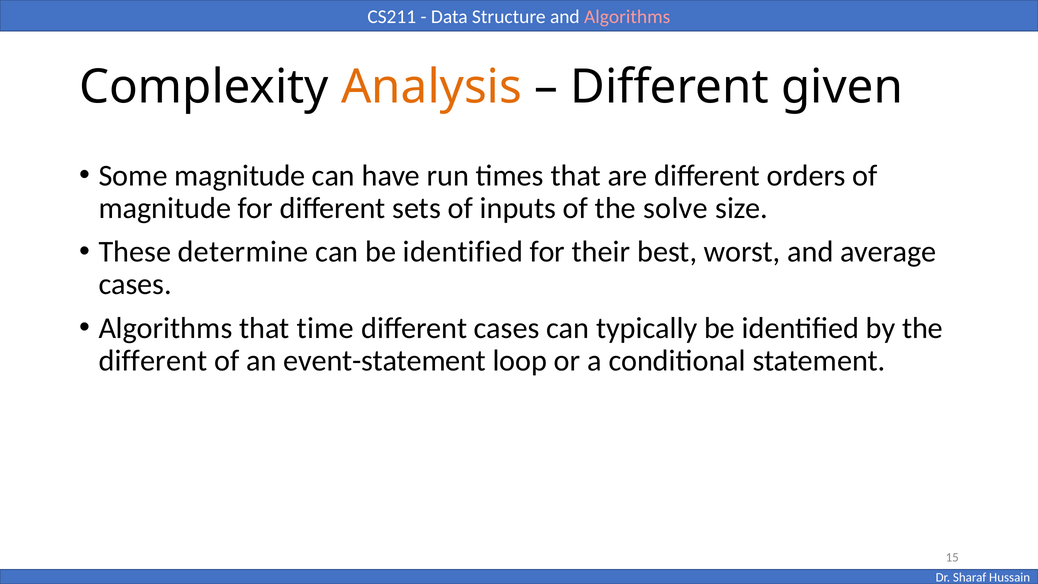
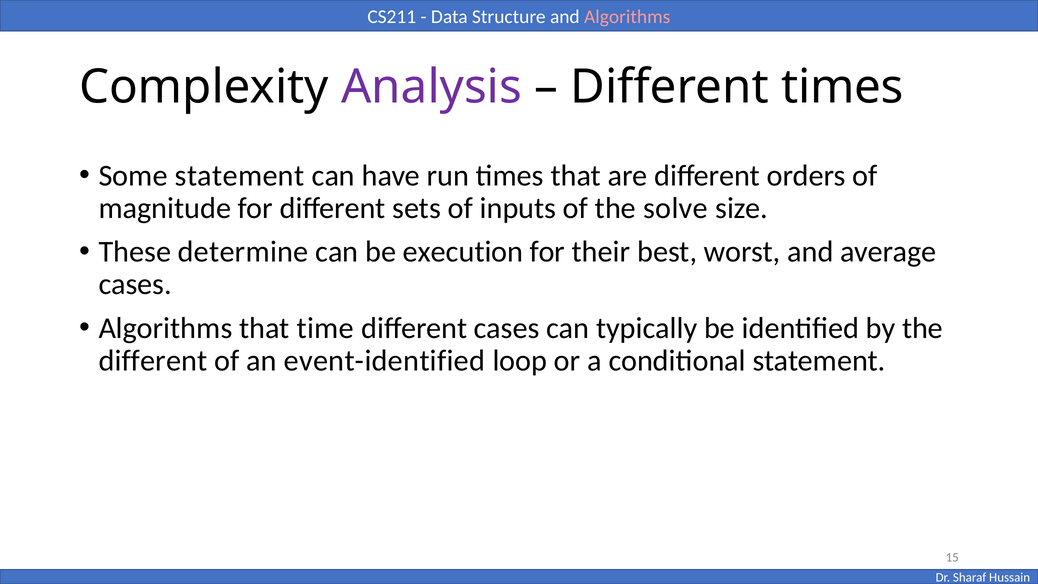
Analysis colour: orange -> purple
Different given: given -> times
Some magnitude: magnitude -> statement
can be identified: identified -> execution
event-statement: event-statement -> event-identified
